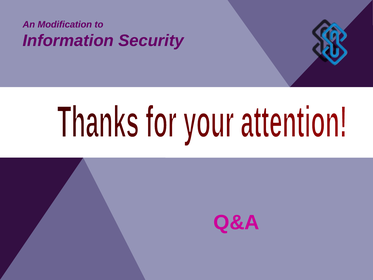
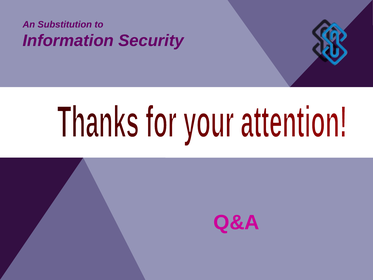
Modification: Modification -> Substitution
